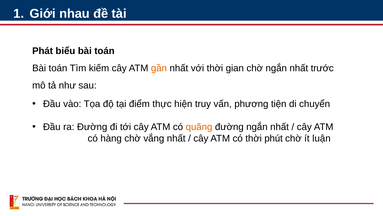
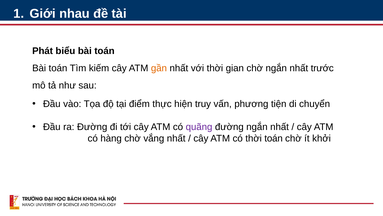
quãng colour: orange -> purple
thời phút: phút -> toán
luận: luận -> khởi
